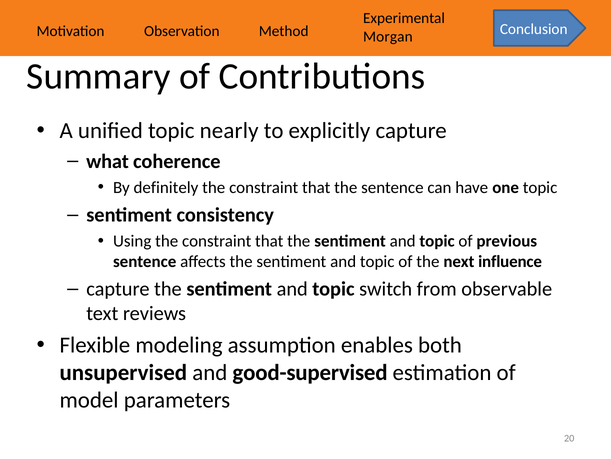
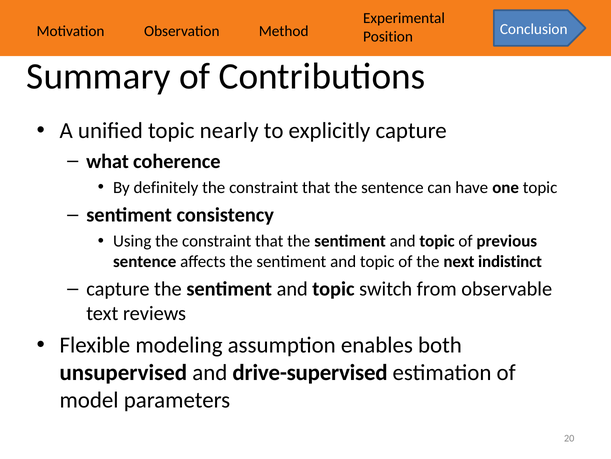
Morgan: Morgan -> Position
influence: influence -> indistinct
good-supervised: good-supervised -> drive-supervised
